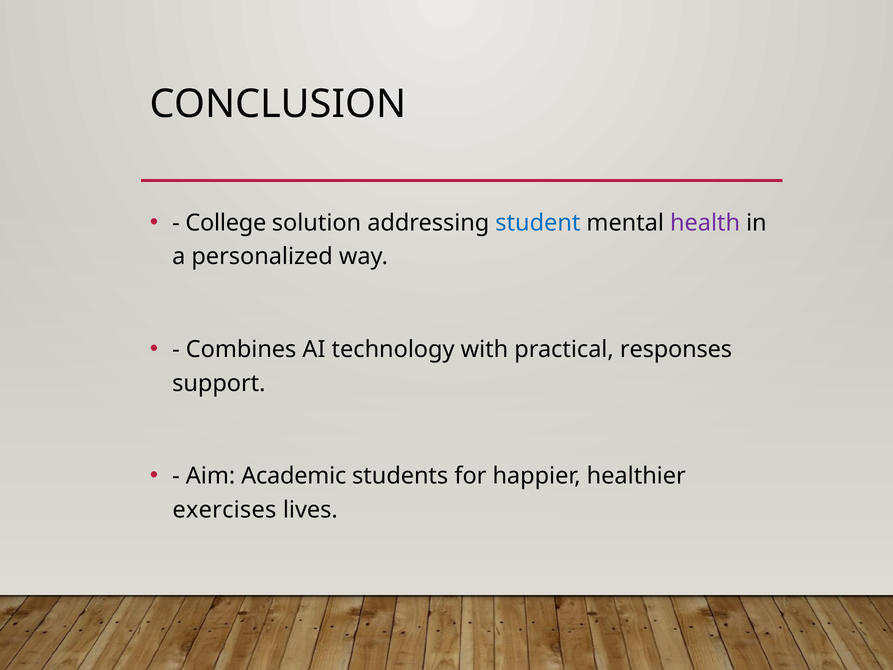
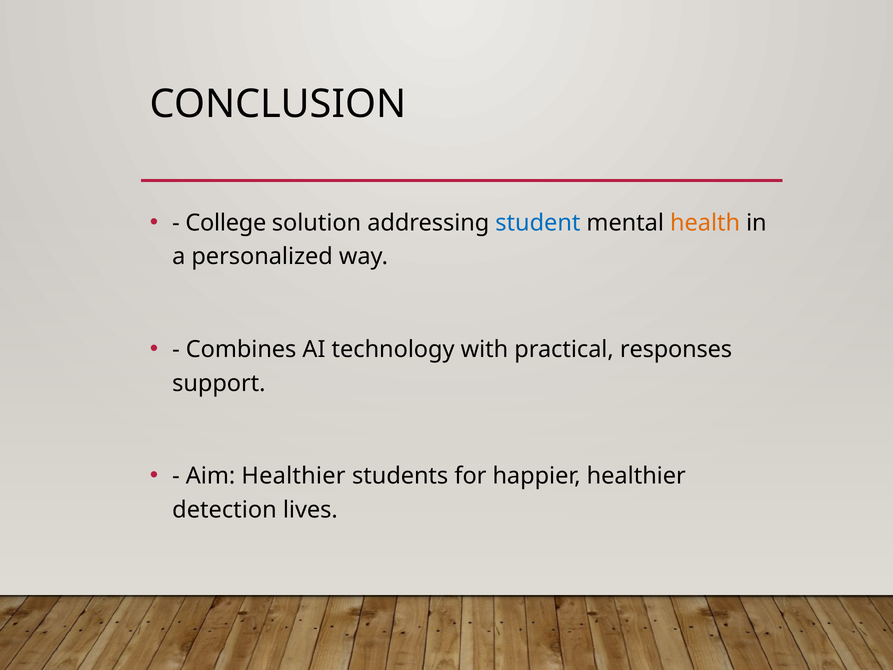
health colour: purple -> orange
Aim Academic: Academic -> Healthier
exercises: exercises -> detection
